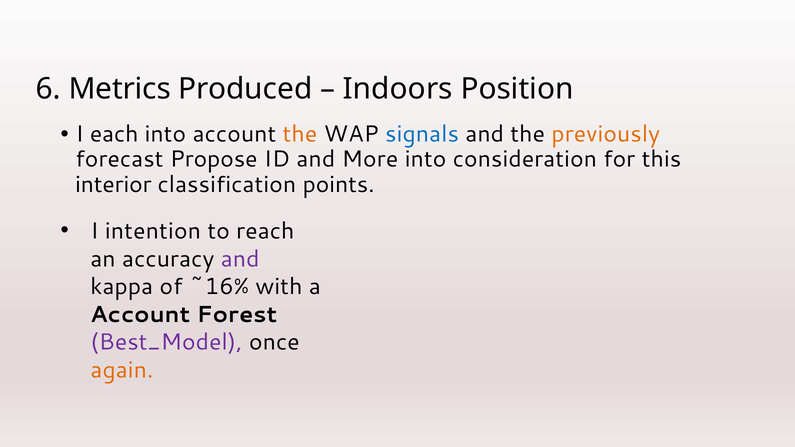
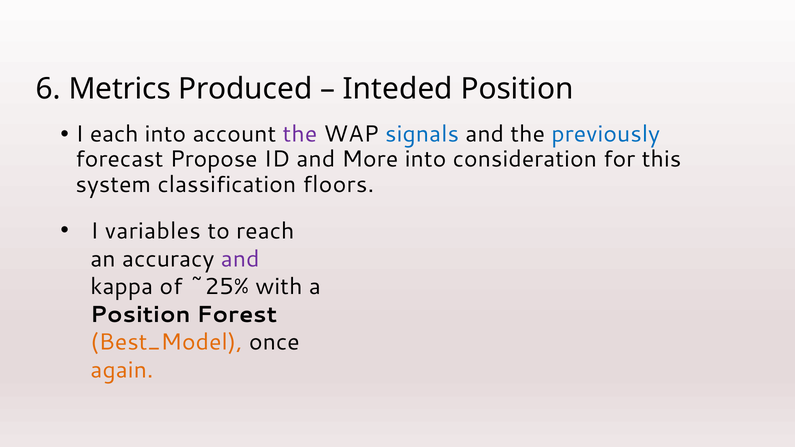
Indoors: Indoors -> Inteded
the at (300, 134) colour: orange -> purple
previously colour: orange -> blue
interior: interior -> system
points: points -> floors
intention: intention -> variables
~16%: ~16% -> ~25%
Account at (140, 315): Account -> Position
Best_Model colour: purple -> orange
